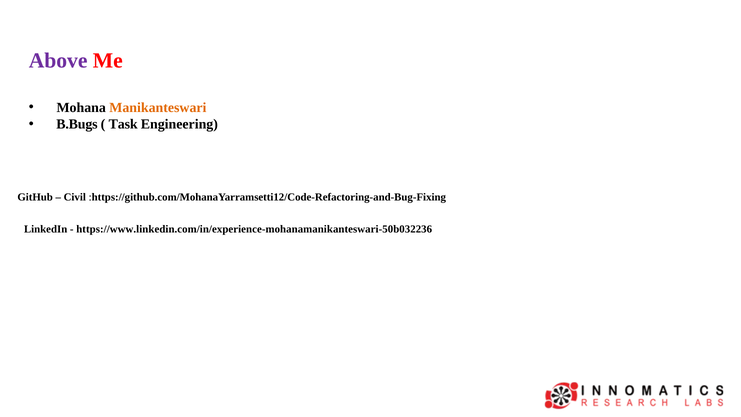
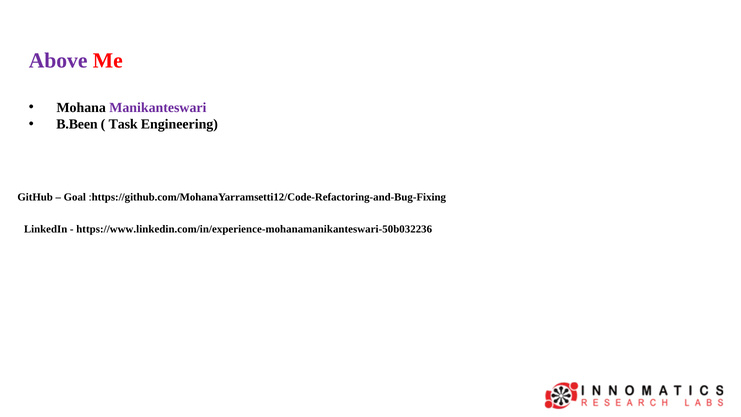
Manikanteswari colour: orange -> purple
B.Bugs: B.Bugs -> B.Been
Civil: Civil -> Goal
